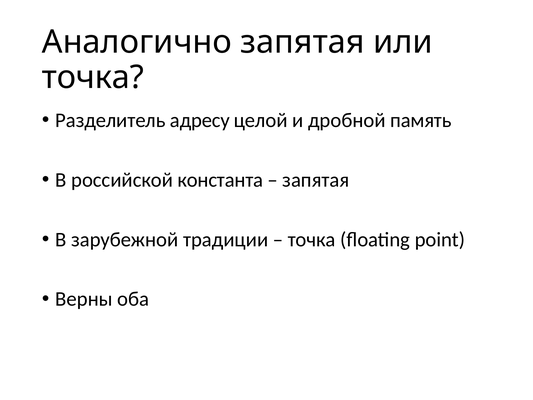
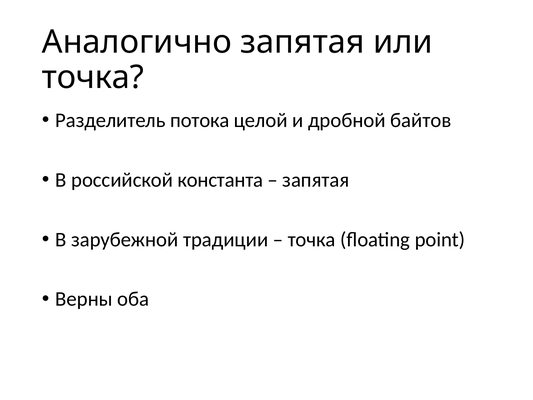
адресу: адресу -> потока
память: память -> байтов
